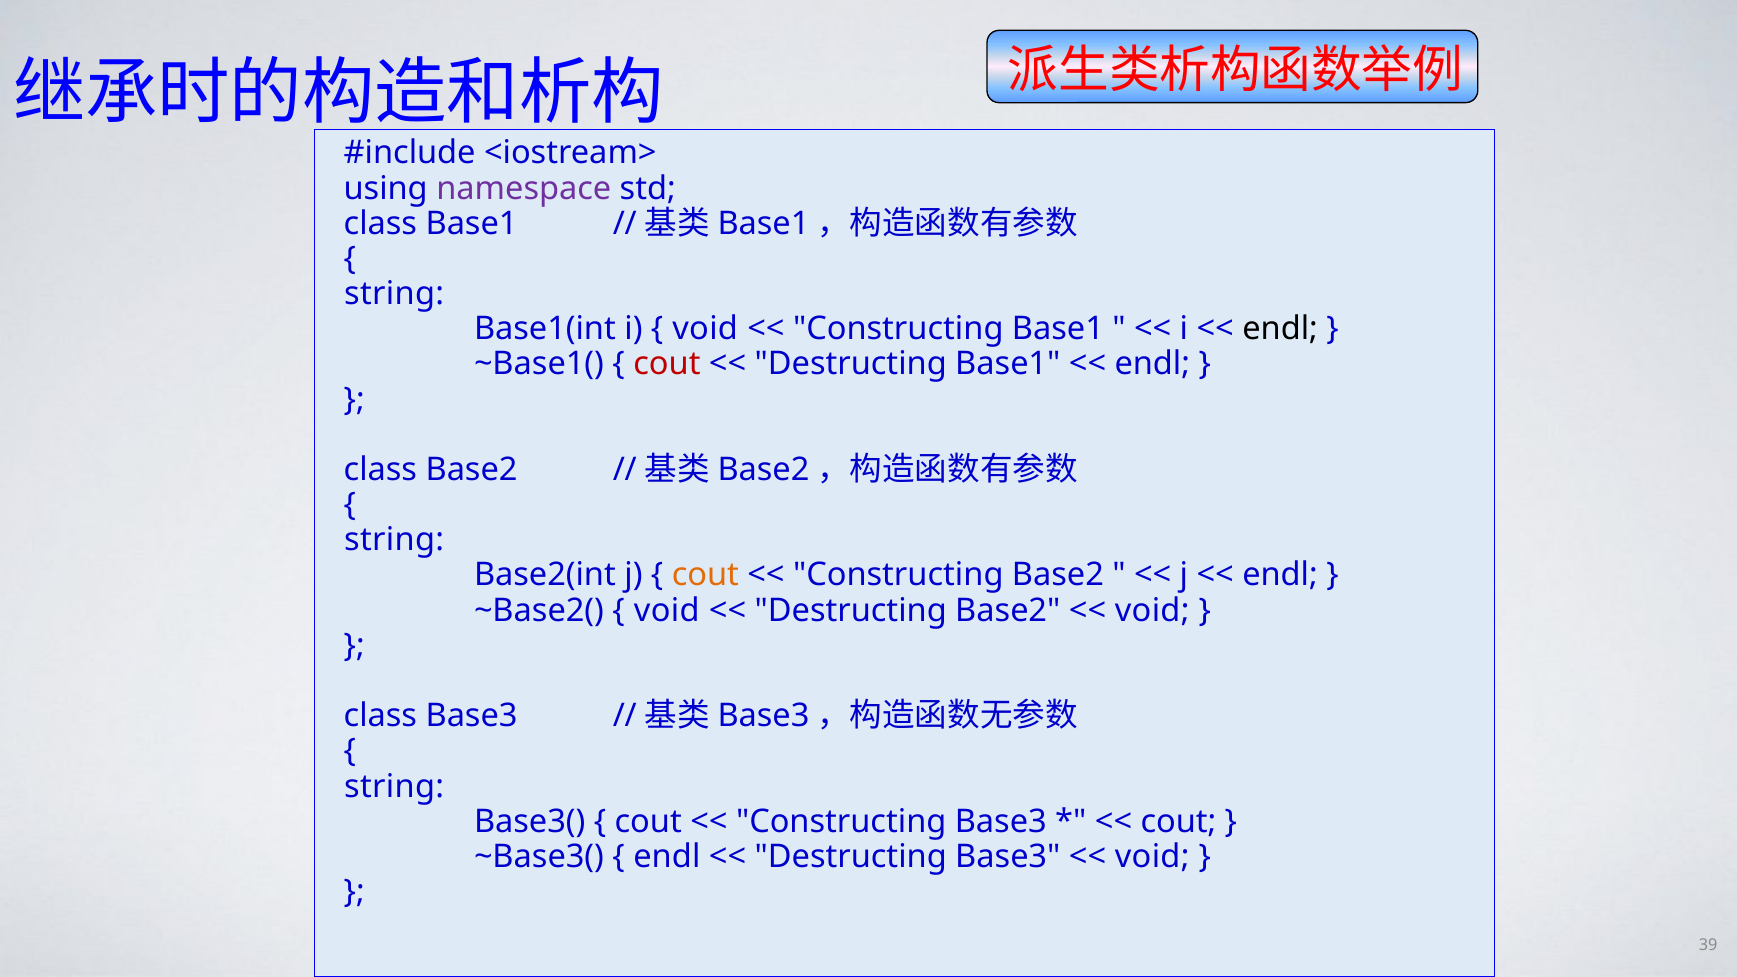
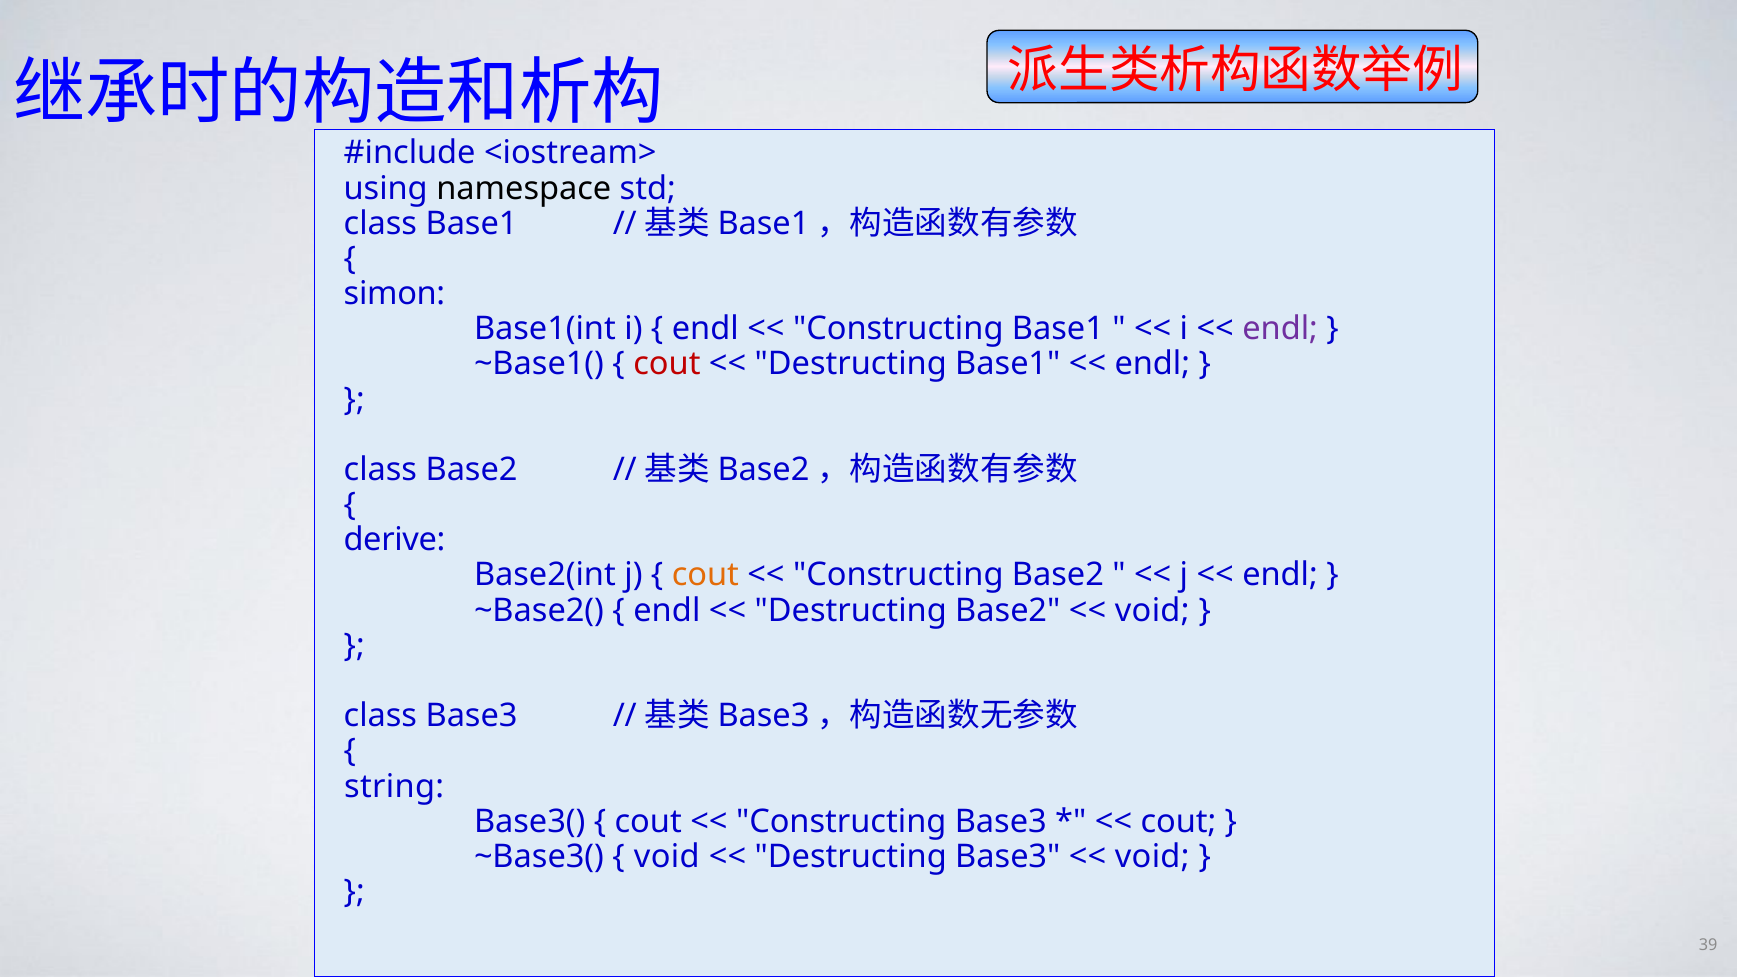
namespace colour: purple -> black
string at (394, 294): string -> simon
void at (705, 329): void -> endl
endl at (1280, 329) colour: black -> purple
string at (394, 540): string -> derive
void at (667, 610): void -> endl
endl at (667, 857): endl -> void
